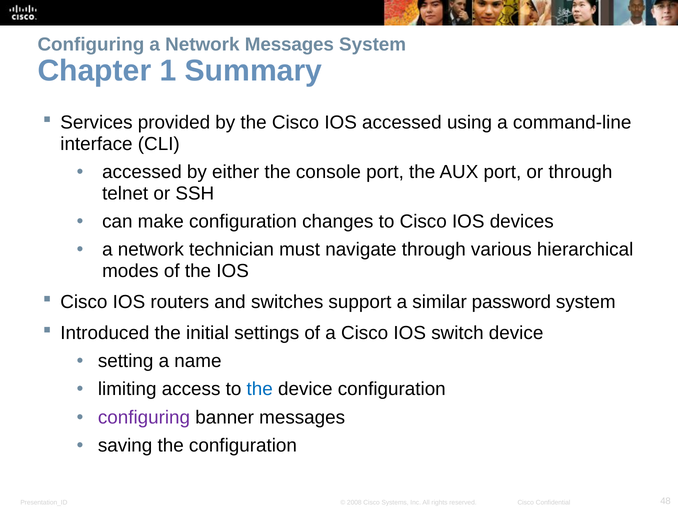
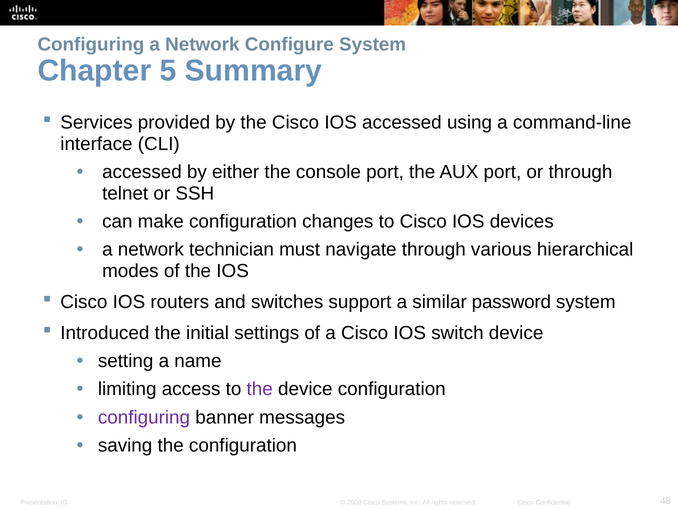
Network Messages: Messages -> Configure
1: 1 -> 5
the at (260, 389) colour: blue -> purple
